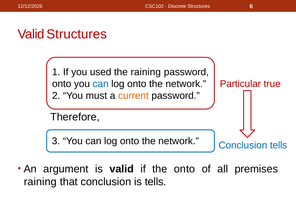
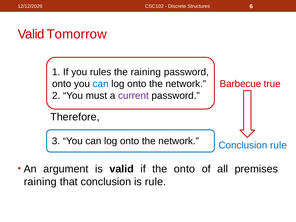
Valid Structures: Structures -> Tomorrow
used: used -> rules
Particular: Particular -> Barbecue
current colour: orange -> purple
Conclusion tells: tells -> rule
is tells: tells -> rule
